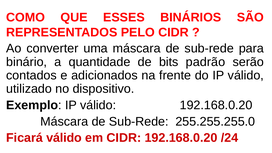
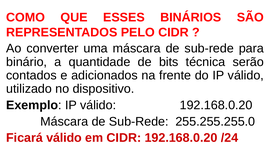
padrão: padrão -> técnica
